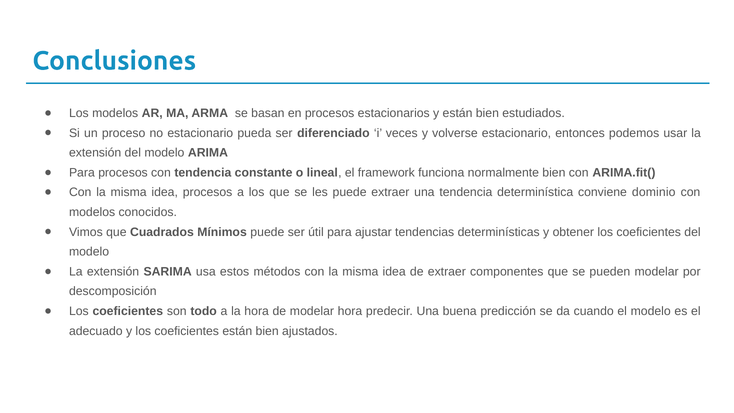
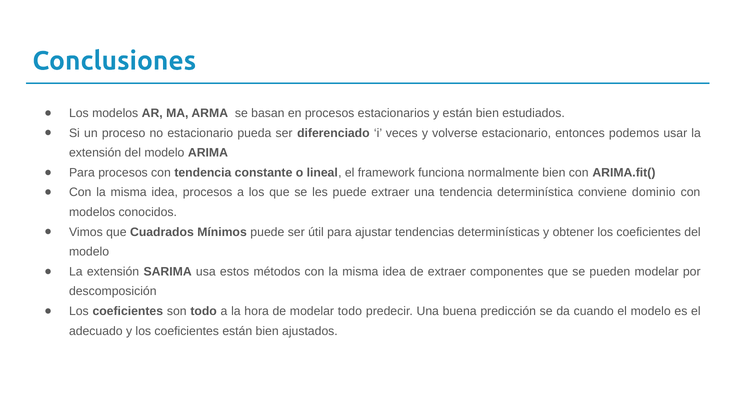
modelar hora: hora -> todo
